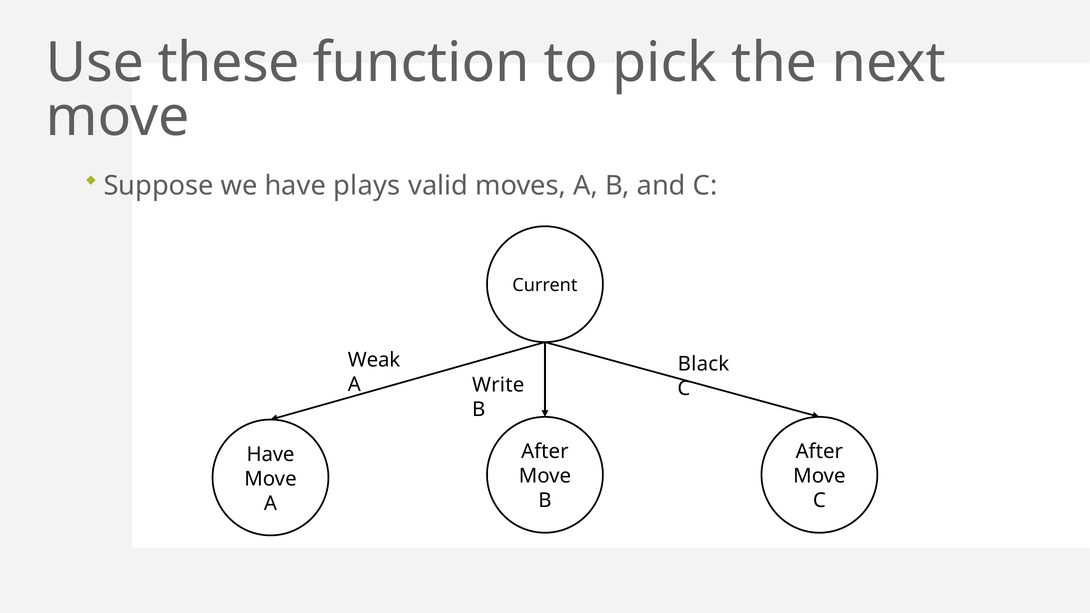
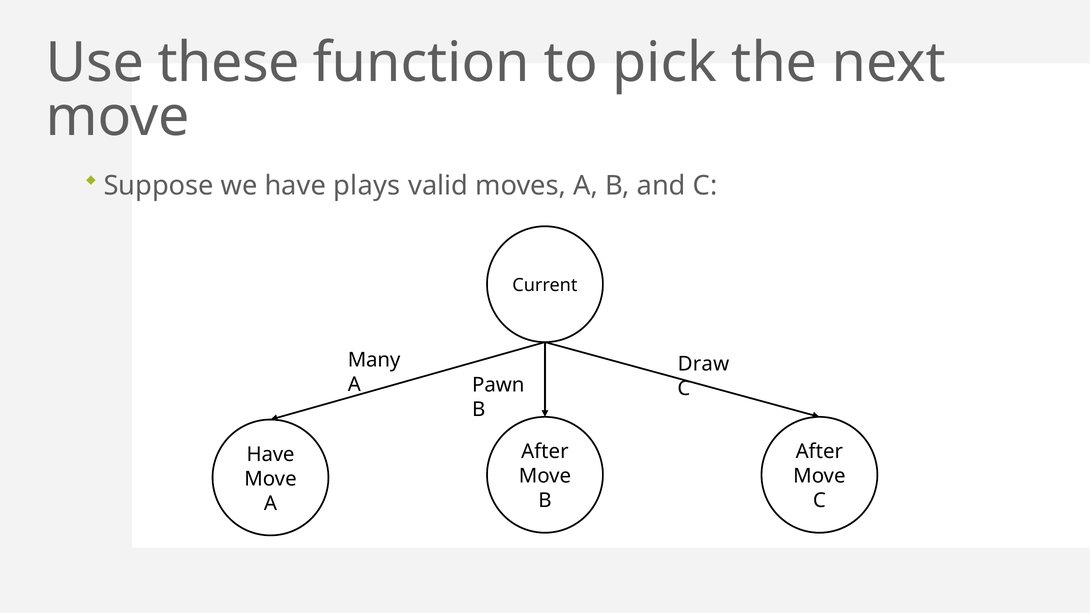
Weak: Weak -> Many
Black: Black -> Draw
Write: Write -> Pawn
